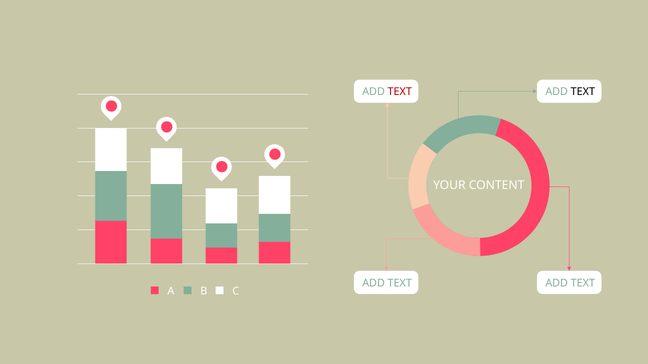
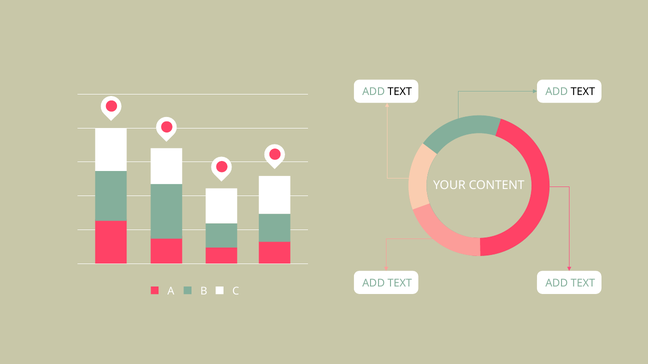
TEXT at (400, 92) colour: red -> black
